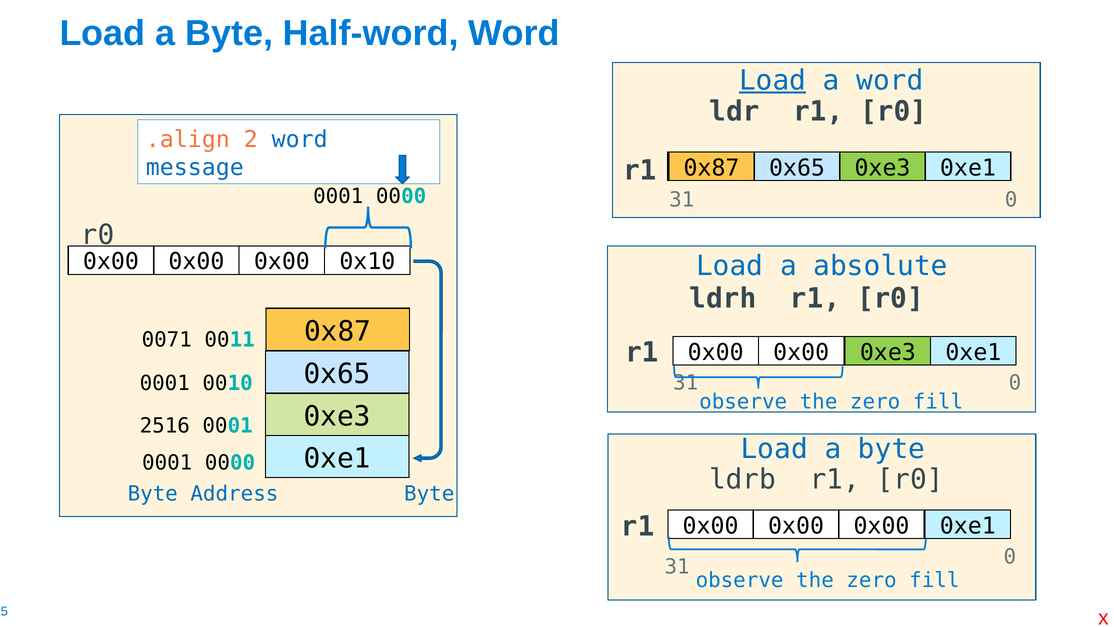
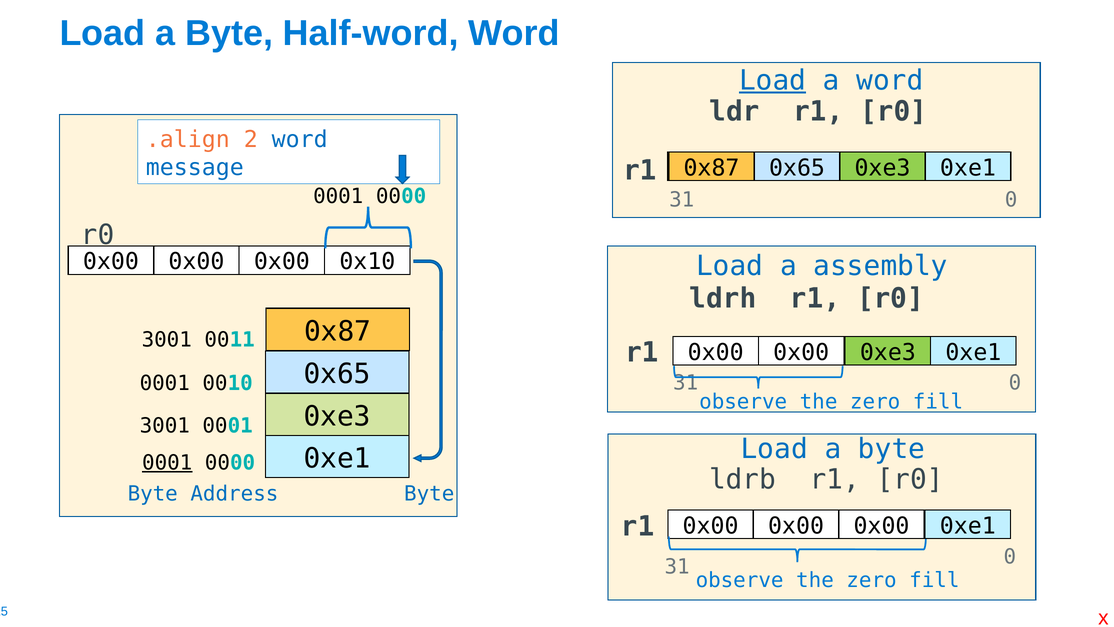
absolute: absolute -> assembly
0071 at (167, 339): 0071 -> 3001
2516 at (165, 425): 2516 -> 3001
0001 at (167, 462) underline: none -> present
